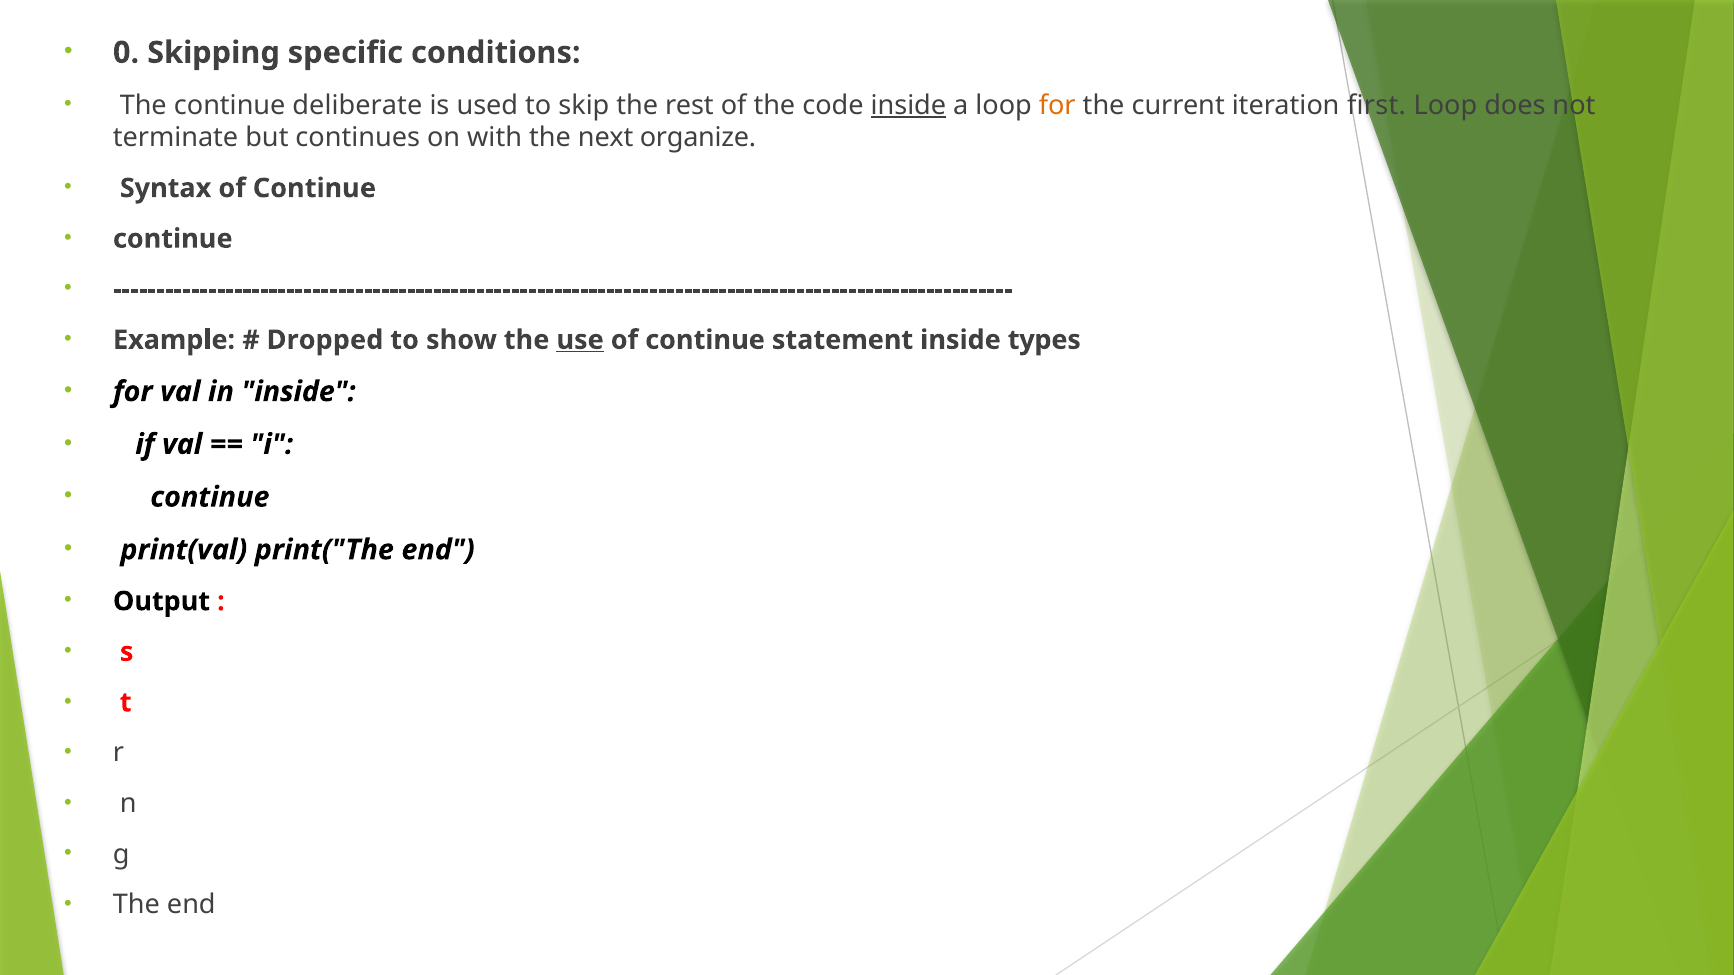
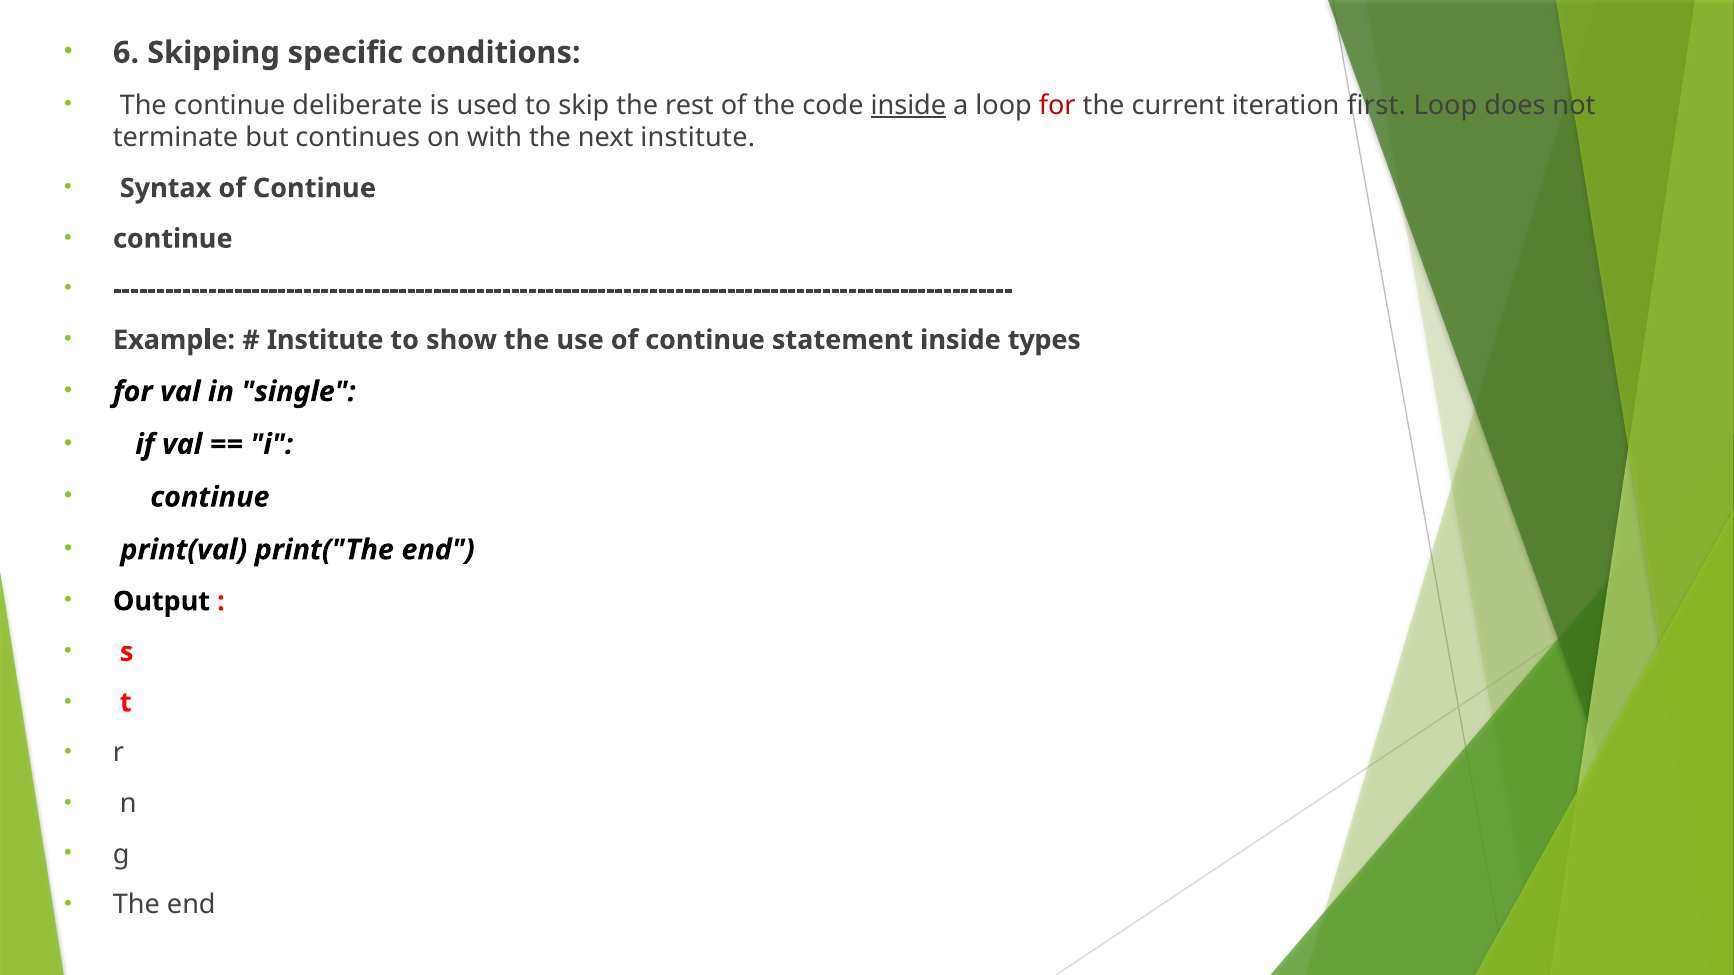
0: 0 -> 6
for at (1057, 105) colour: orange -> red
next organize: organize -> institute
Dropped at (325, 340): Dropped -> Institute
use underline: present -> none
in inside: inside -> single
